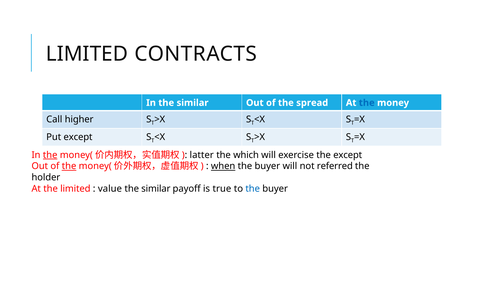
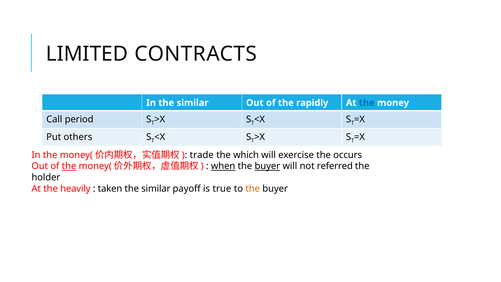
spread: spread -> rapidly
higher: higher -> period
Put except: except -> others
the at (50, 155) underline: present -> none
latter: latter -> trade
the except: except -> occurs
buyer at (267, 166) underline: none -> present
the limited: limited -> heavily
value: value -> taken
the at (253, 189) colour: blue -> orange
